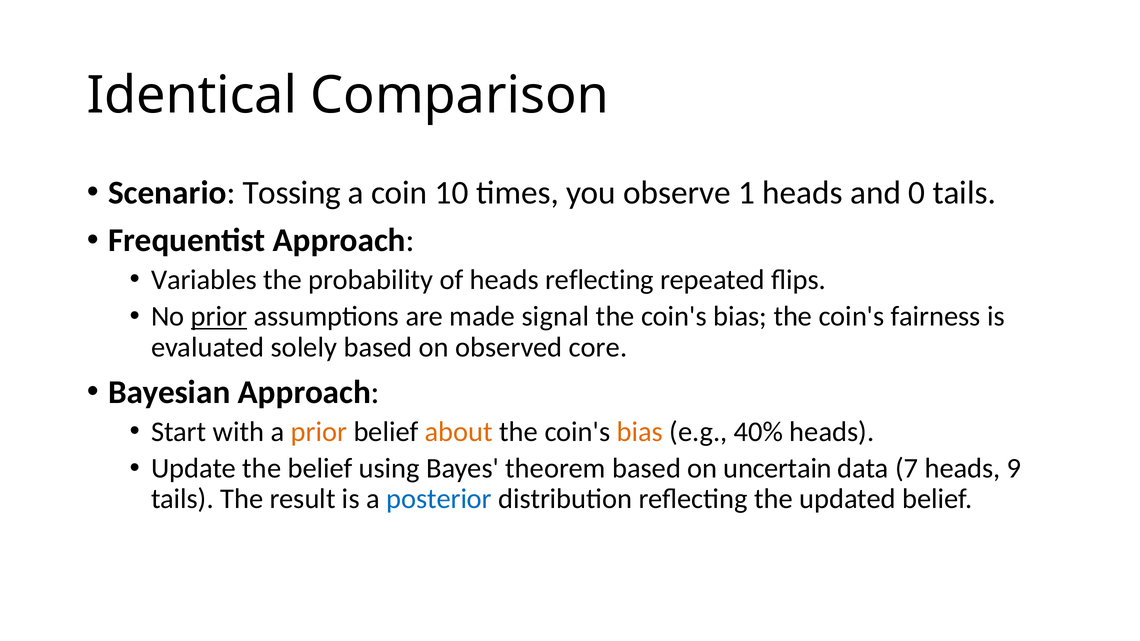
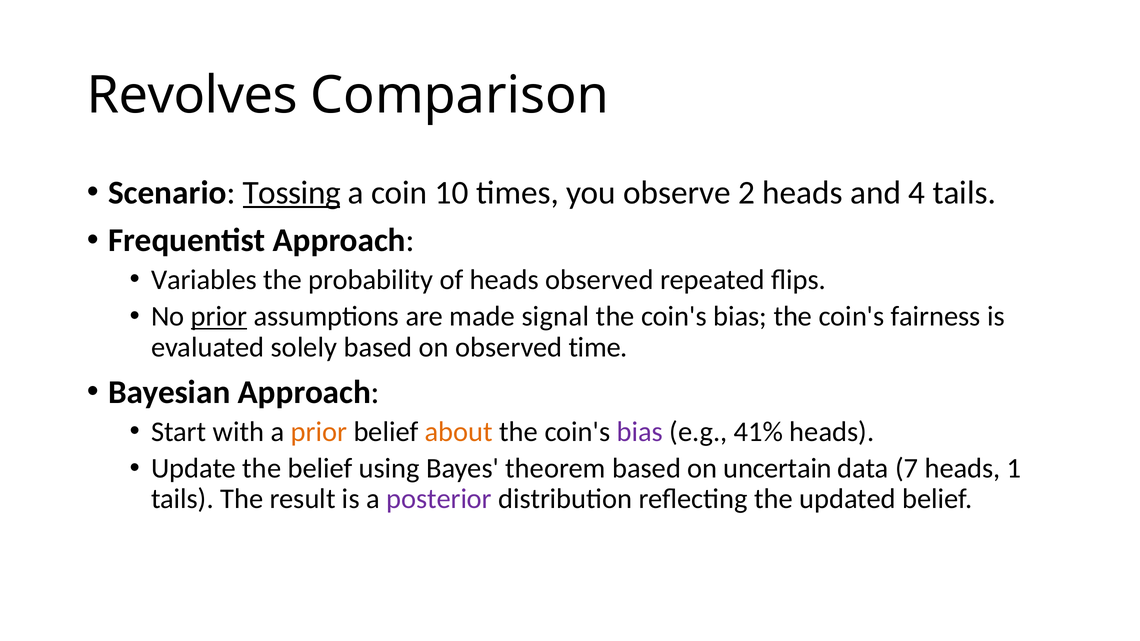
Identical: Identical -> Revolves
Tossing underline: none -> present
1: 1 -> 2
0: 0 -> 4
heads reflecting: reflecting -> observed
core: core -> time
bias at (640, 432) colour: orange -> purple
40%: 40% -> 41%
9: 9 -> 1
posterior colour: blue -> purple
